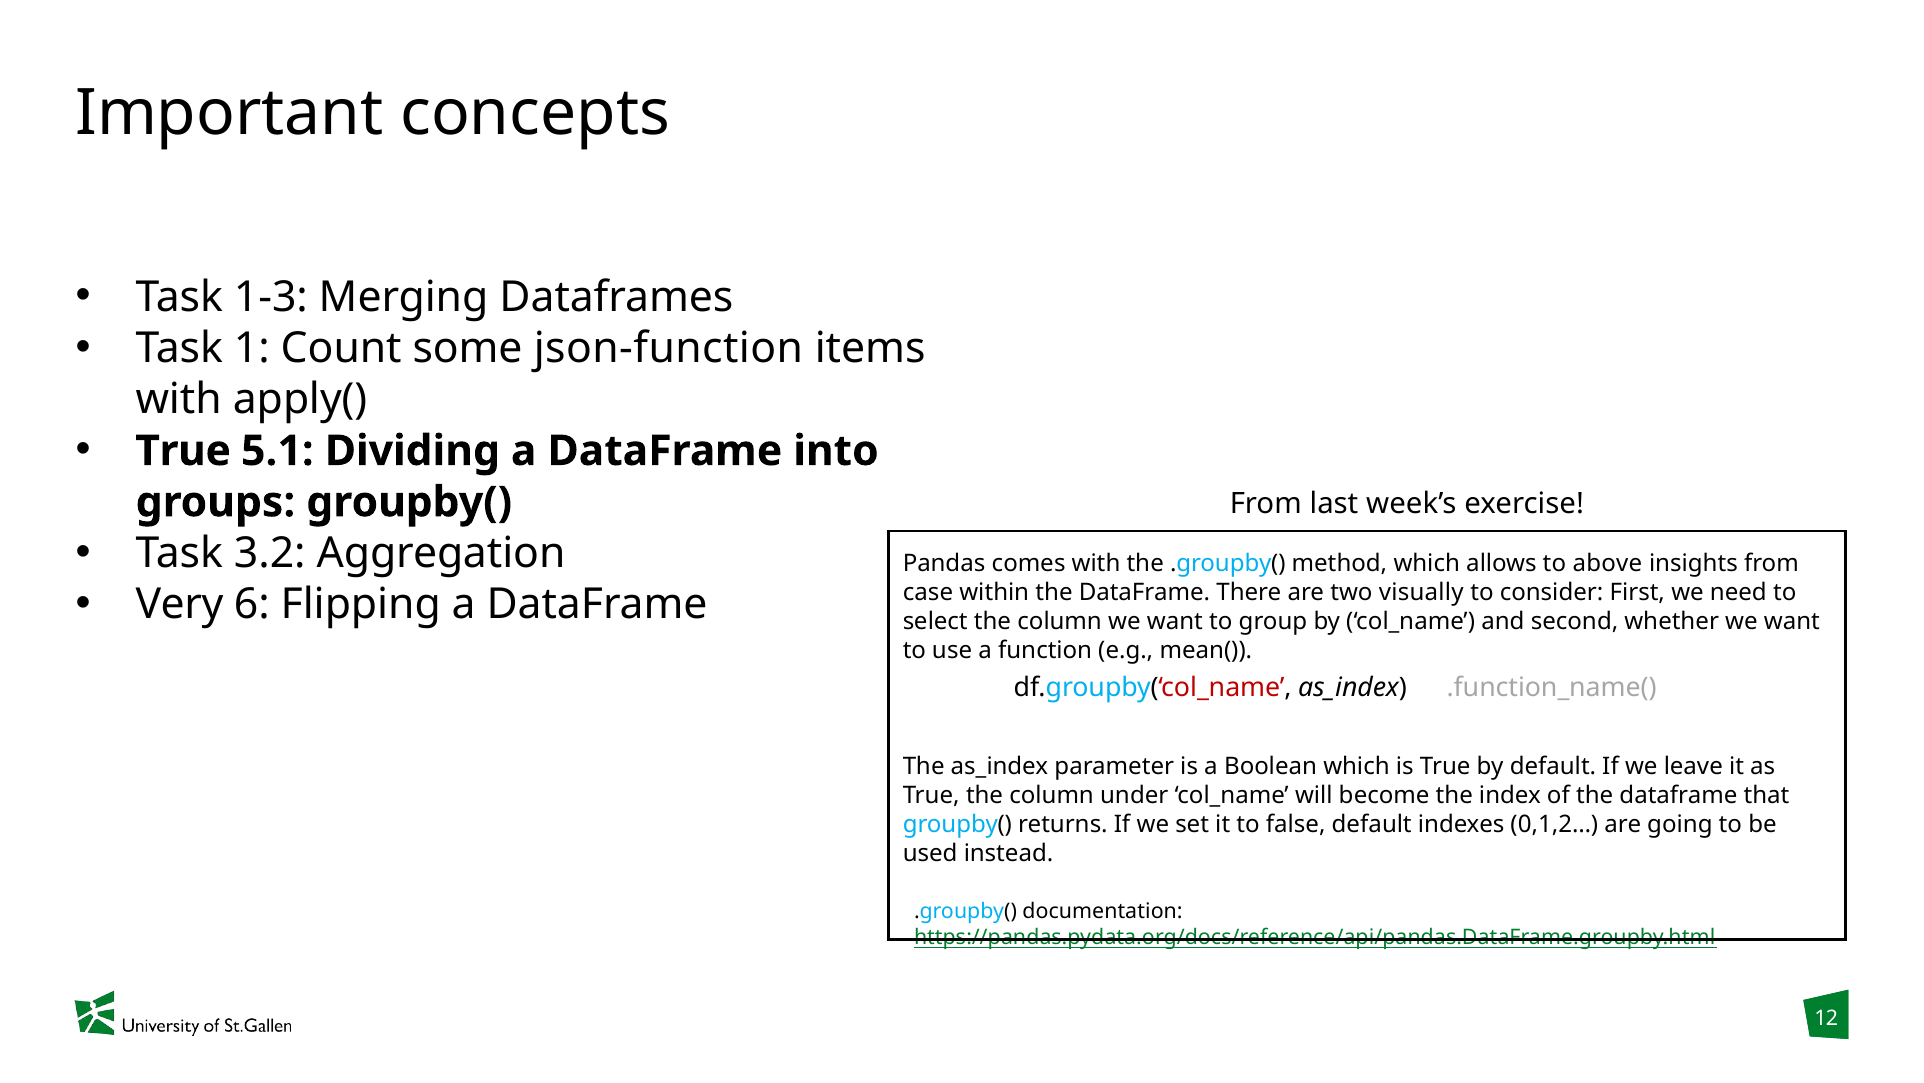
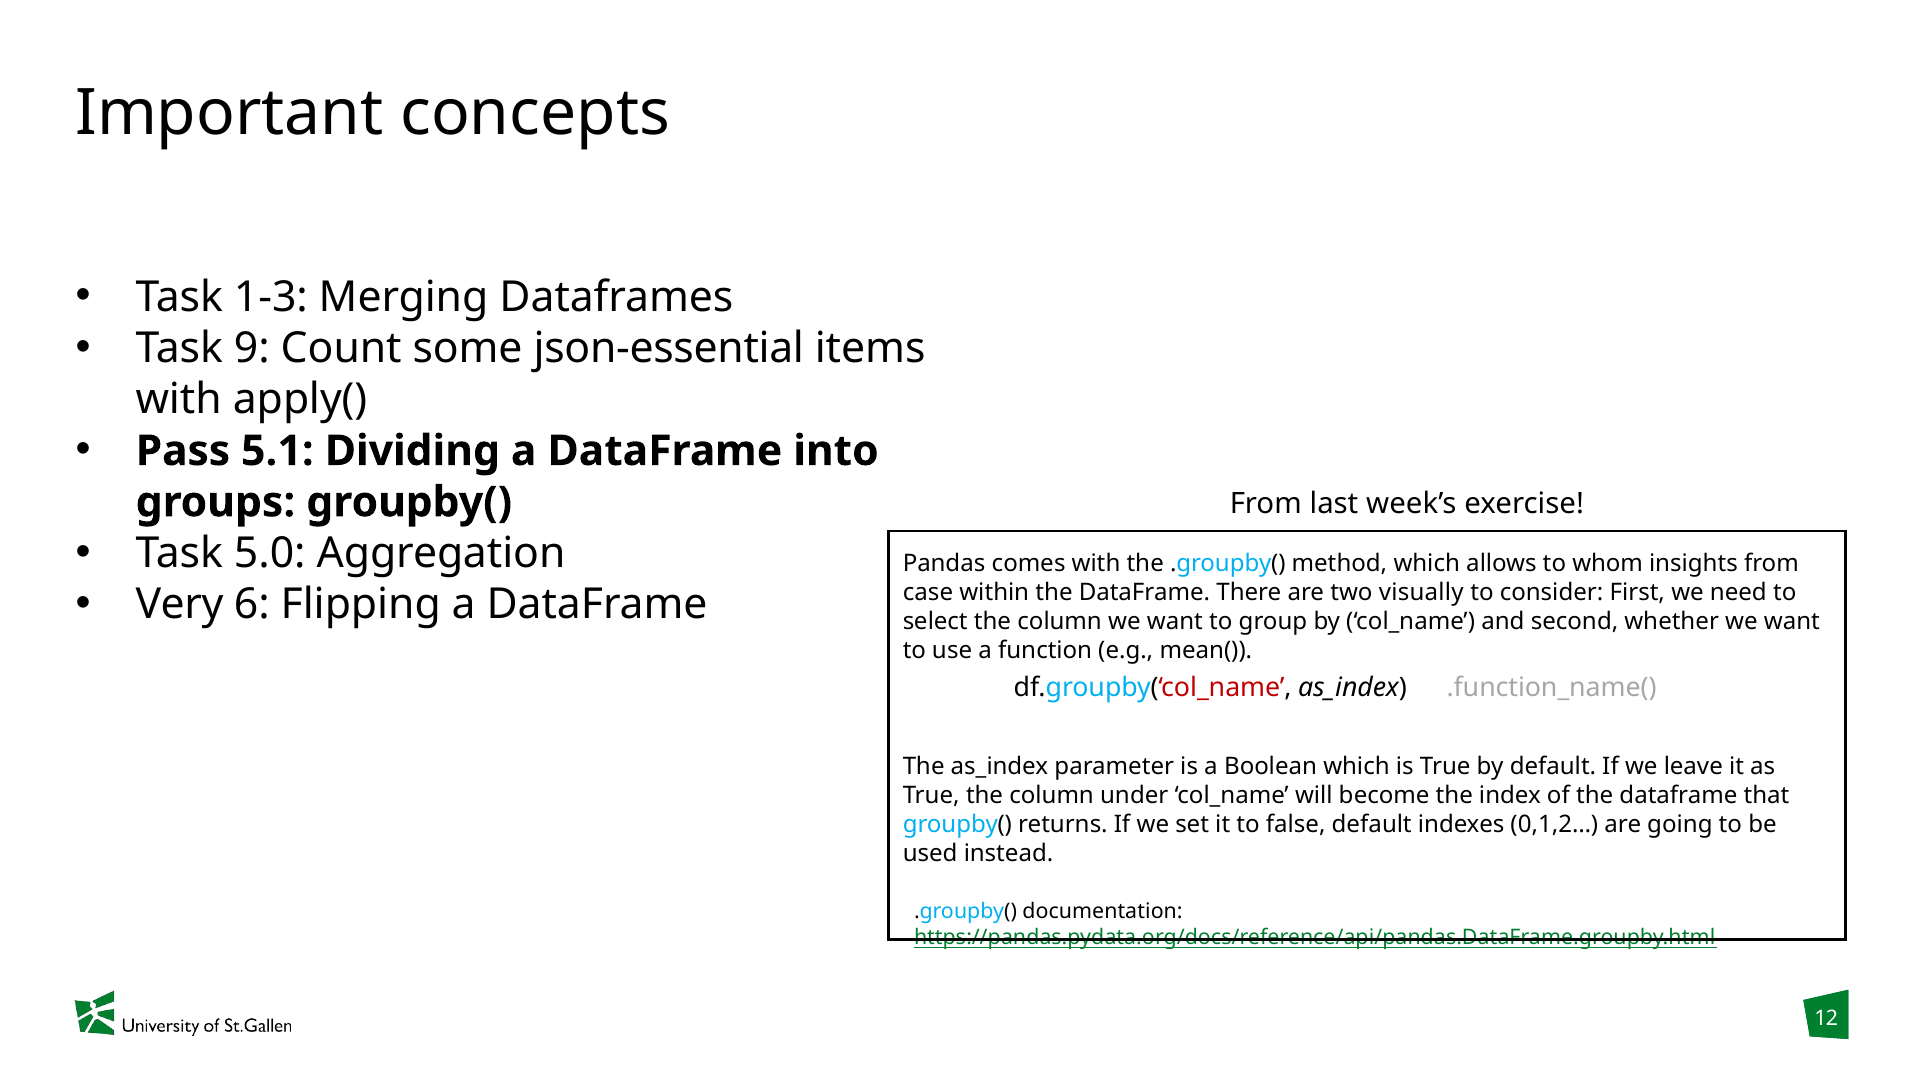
1: 1 -> 9
json-function: json-function -> json-essential
True at (183, 451): True -> Pass
3.2: 3.2 -> 5.0
above: above -> whom
